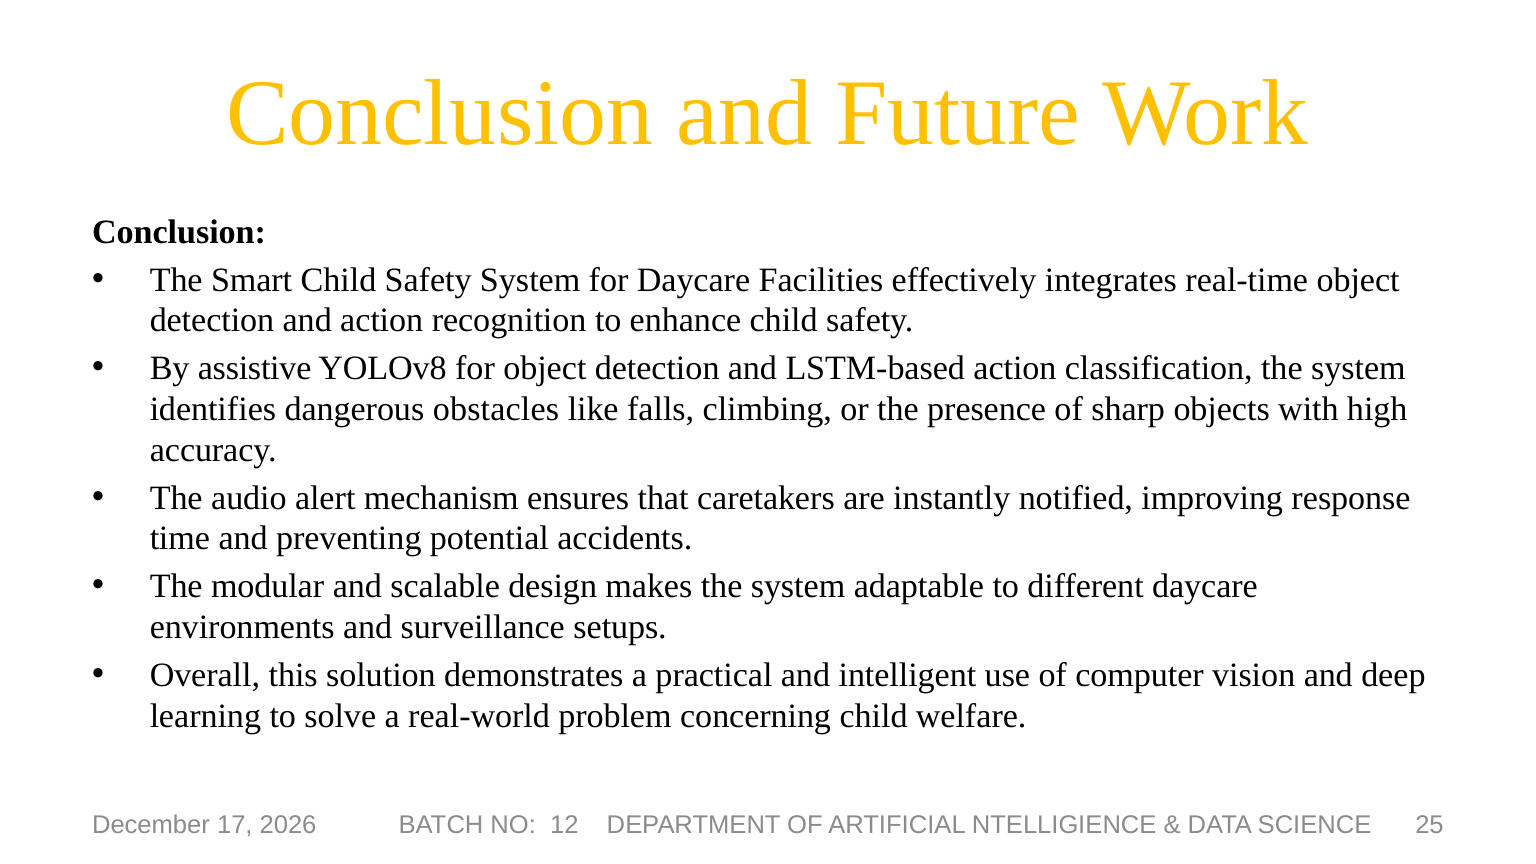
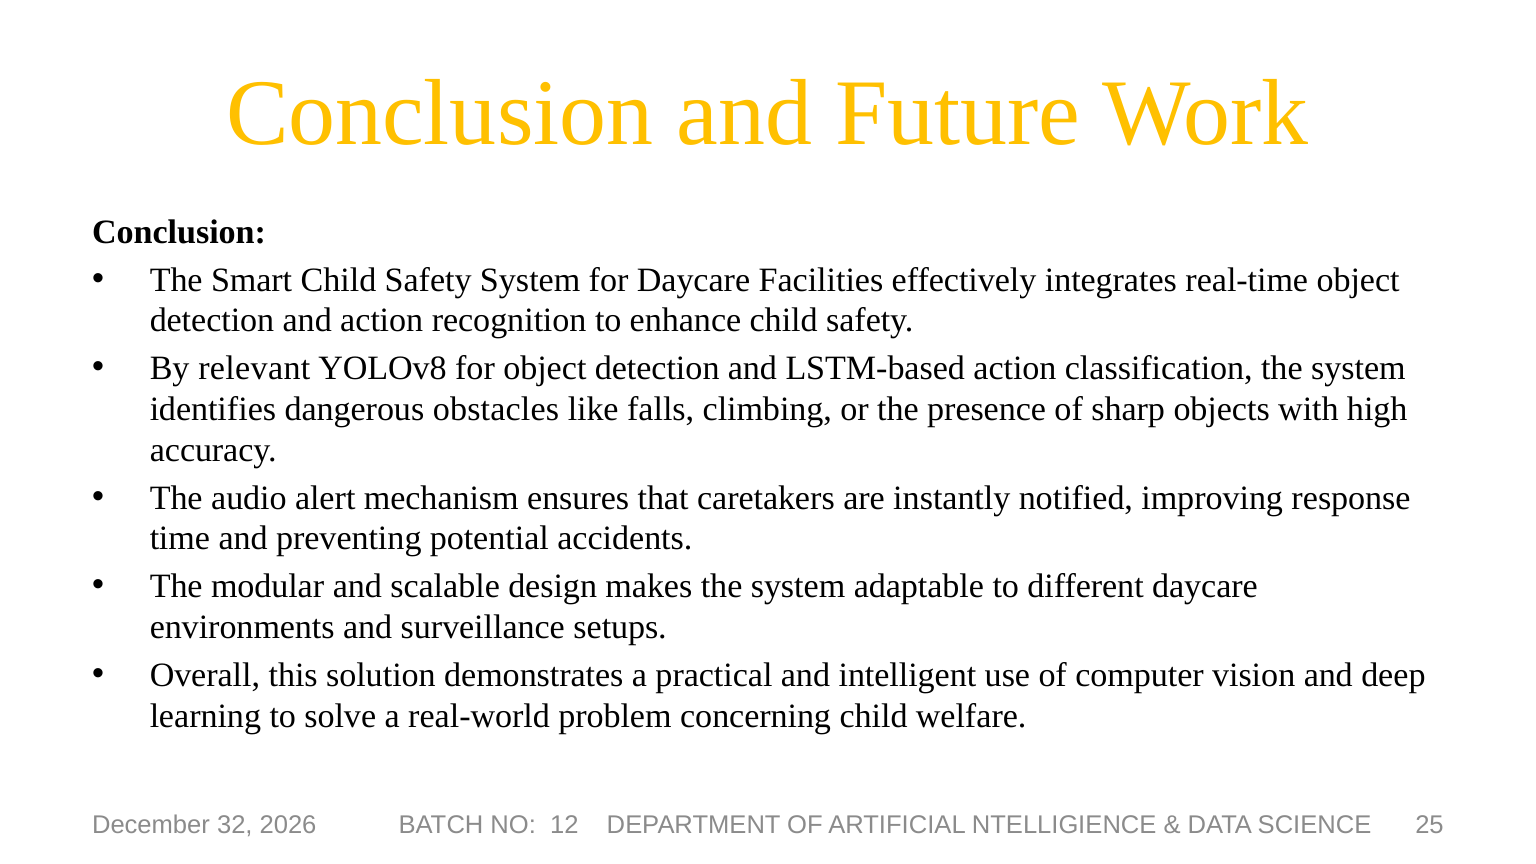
assistive: assistive -> relevant
17: 17 -> 32
